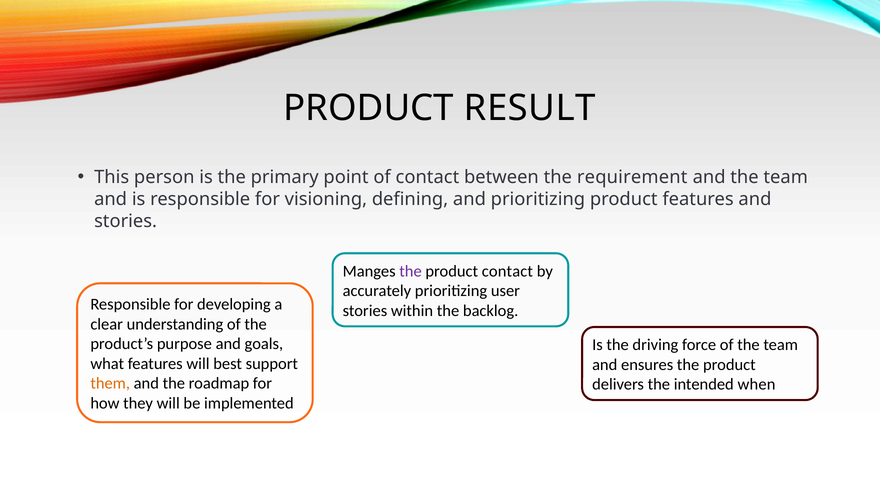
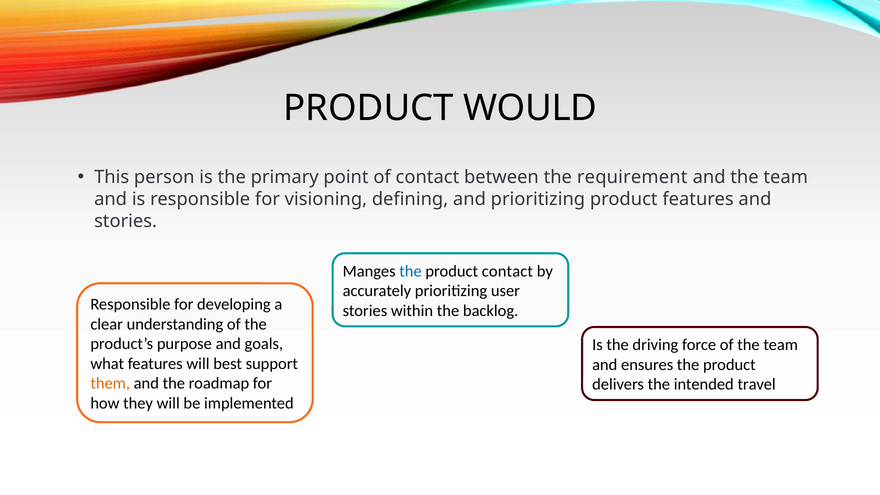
RESULT: RESULT -> WOULD
the at (411, 271) colour: purple -> blue
when: when -> travel
